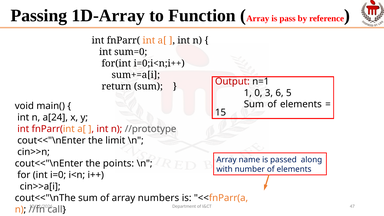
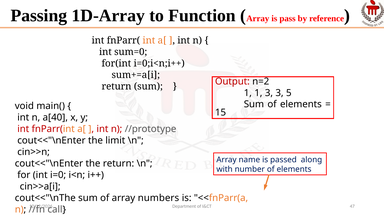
n=1: n=1 -> n=2
1 0: 0 -> 1
3 6: 6 -> 3
a[24: a[24 -> a[40
the points: points -> return
